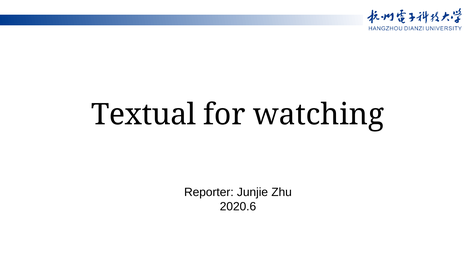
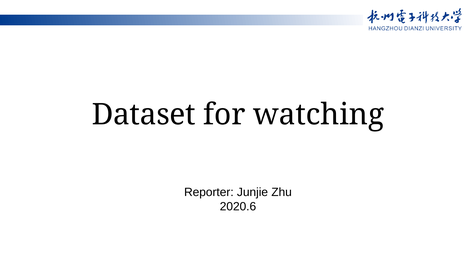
Textual: Textual -> Dataset
